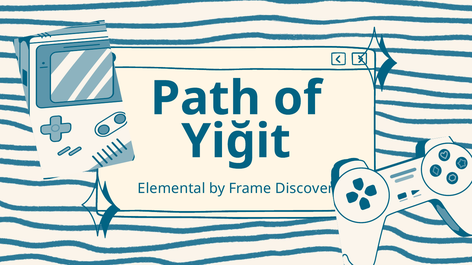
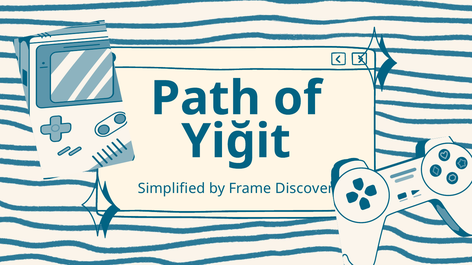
Elemental: Elemental -> Simplified
